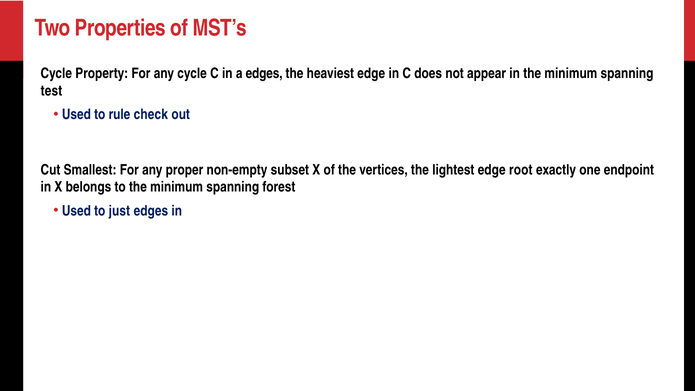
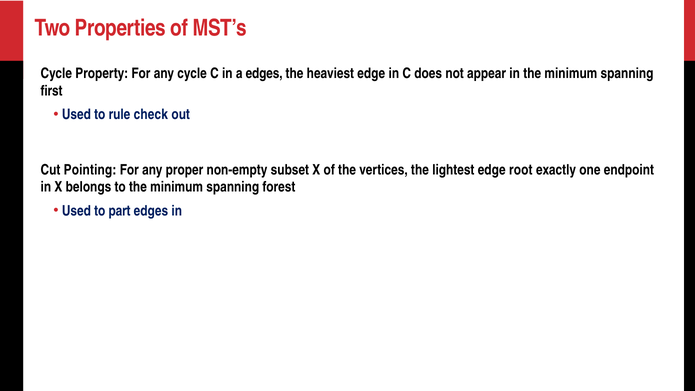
test: test -> first
Smallest: Smallest -> Pointing
just: just -> part
